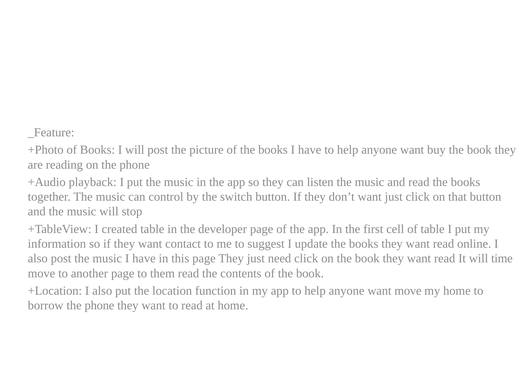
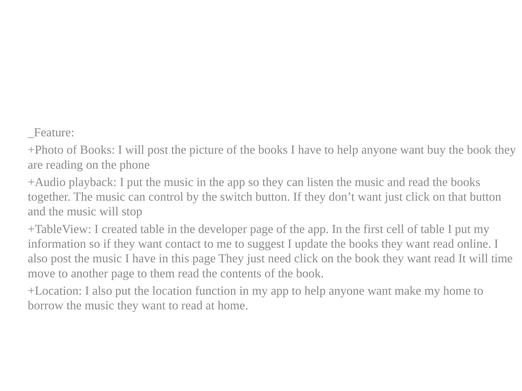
want move: move -> make
borrow the phone: phone -> music
